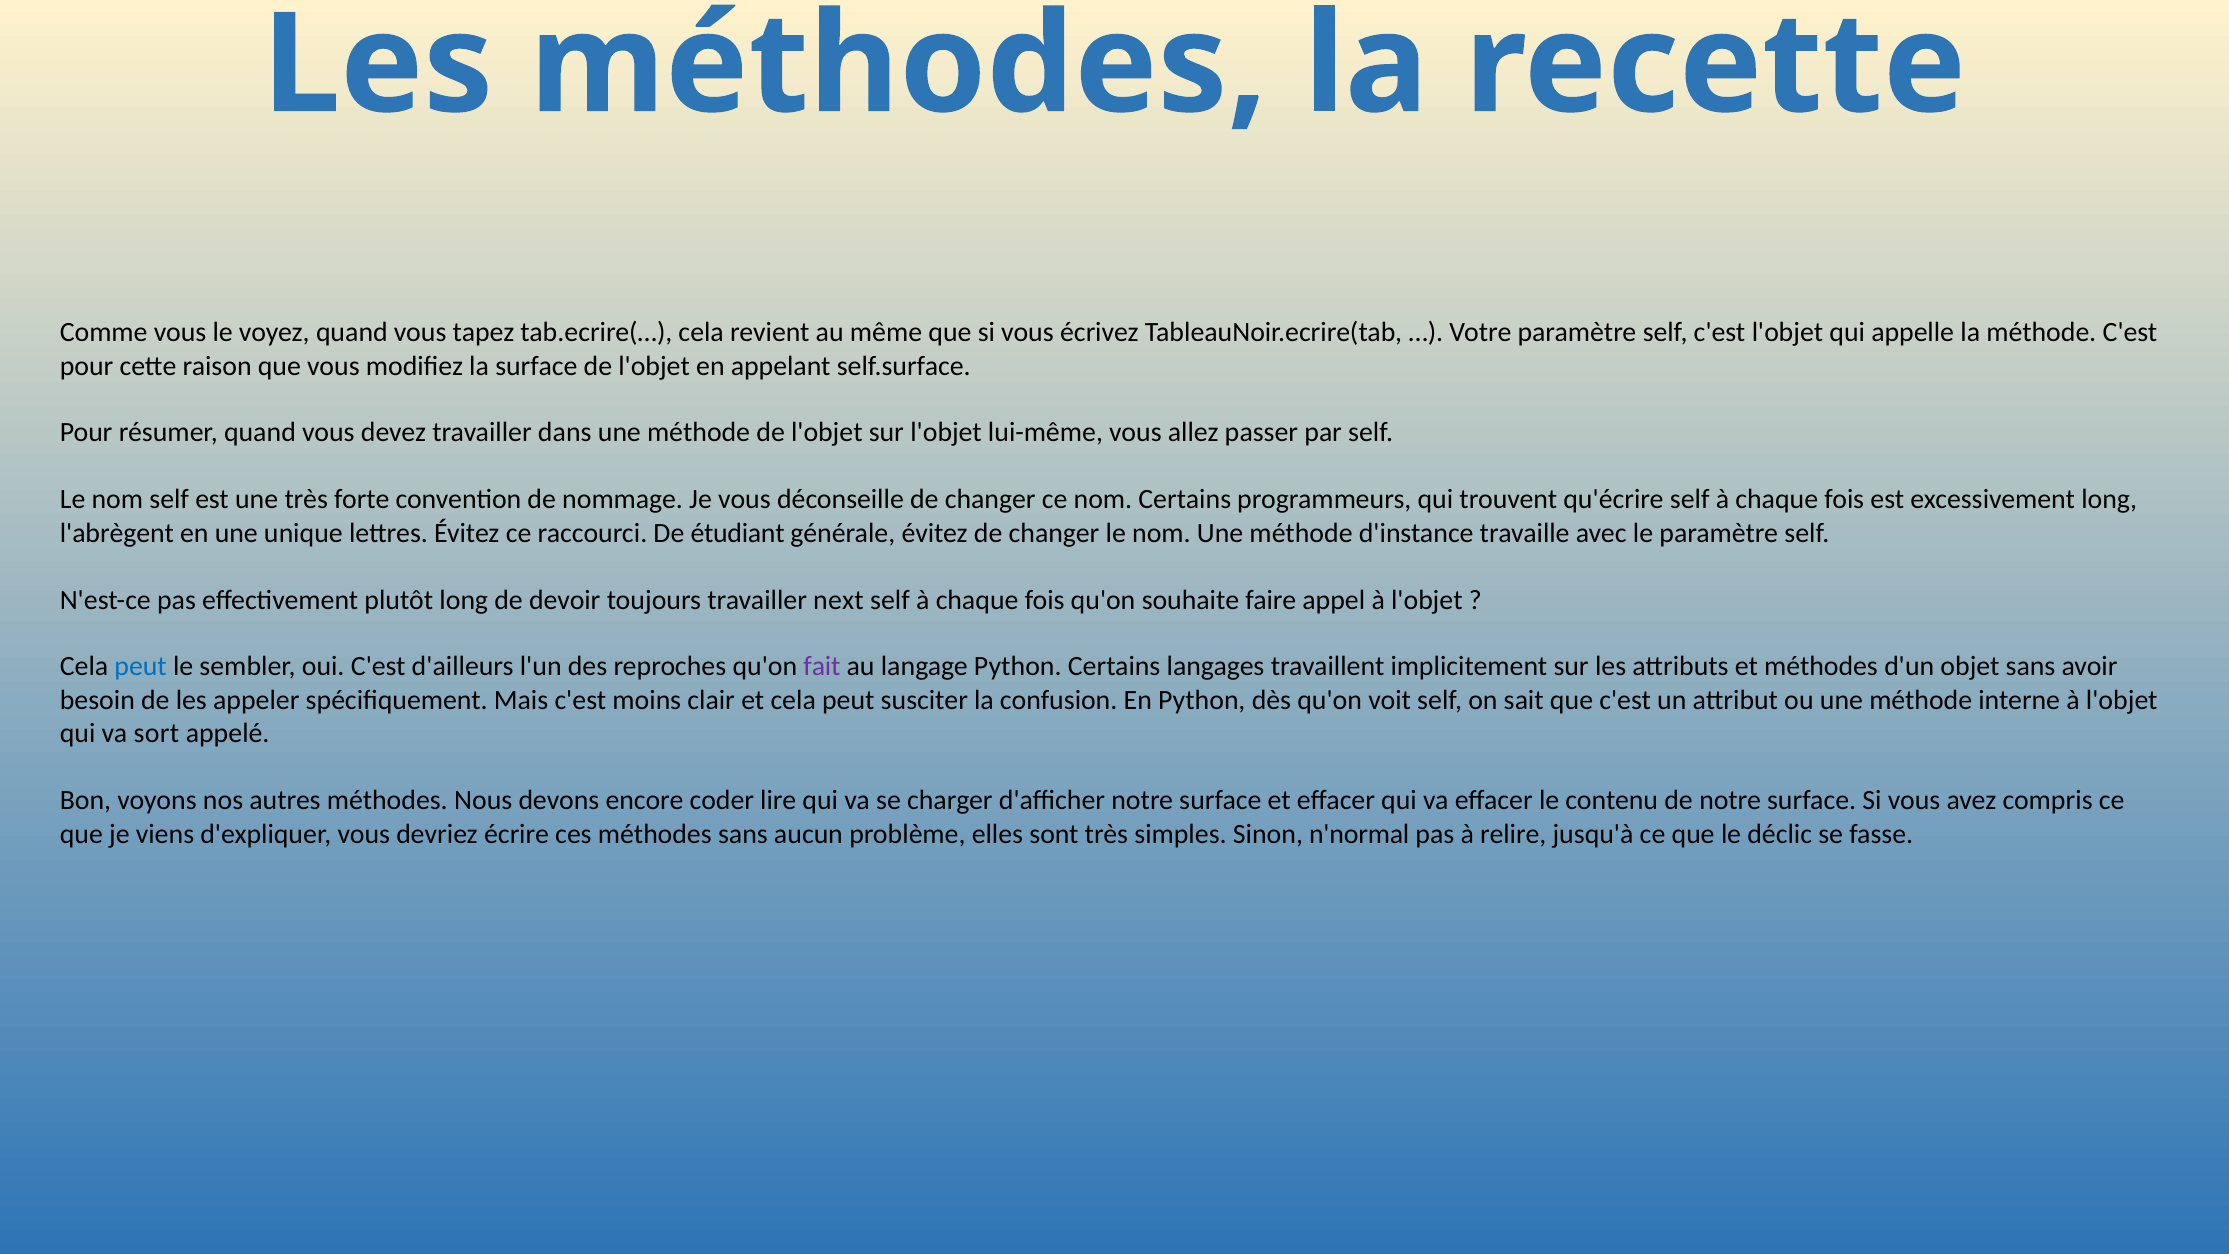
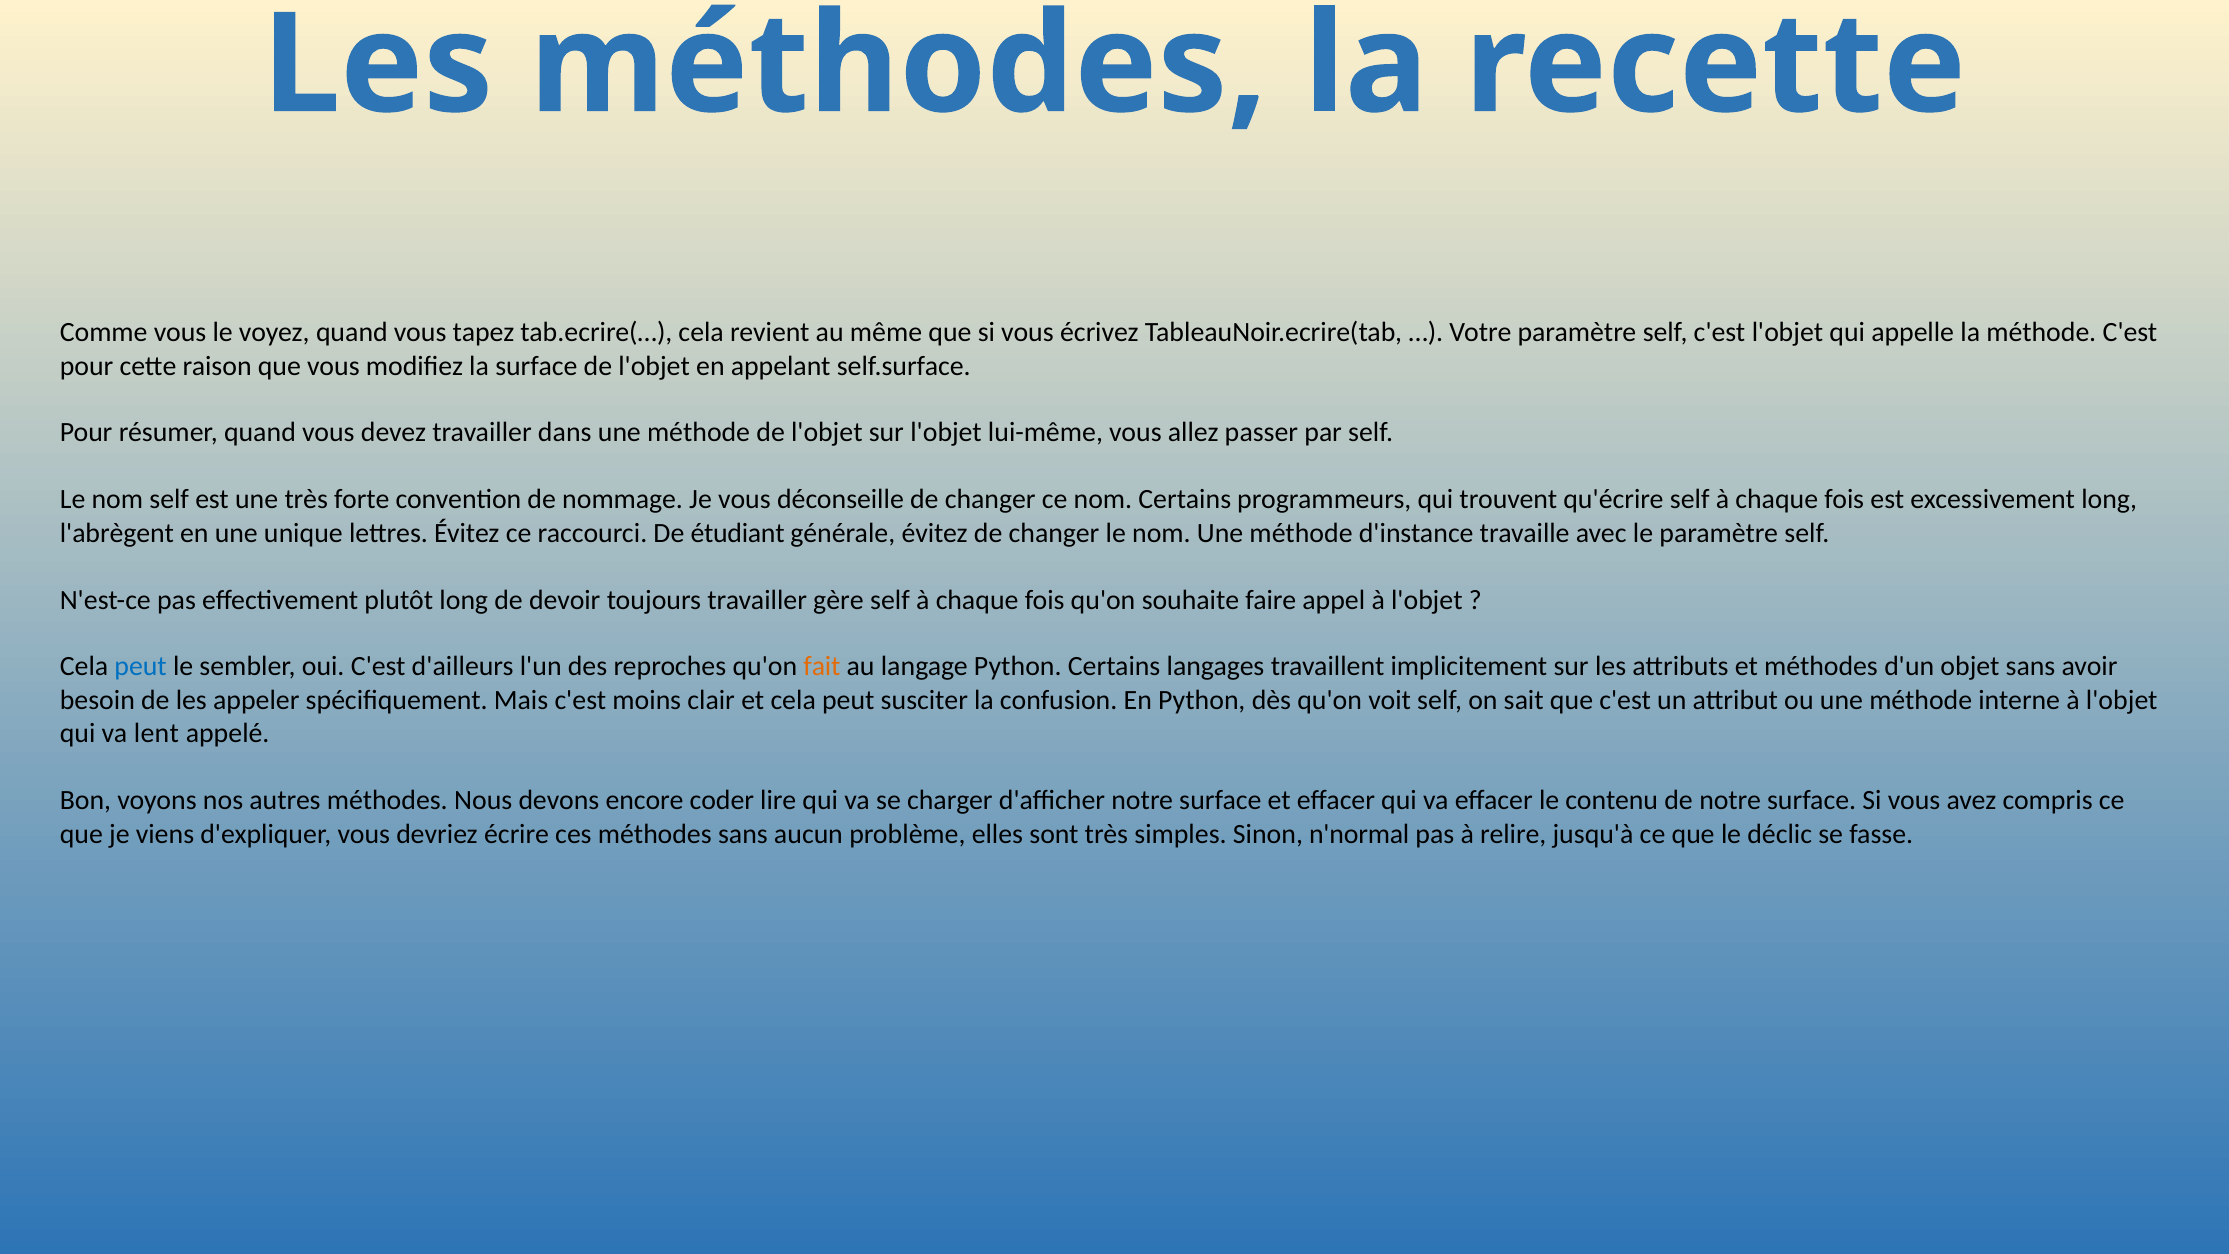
next: next -> gère
fait colour: purple -> orange
sort: sort -> lent
